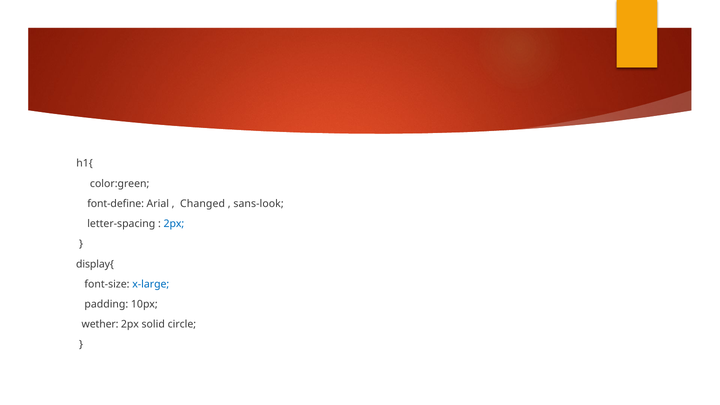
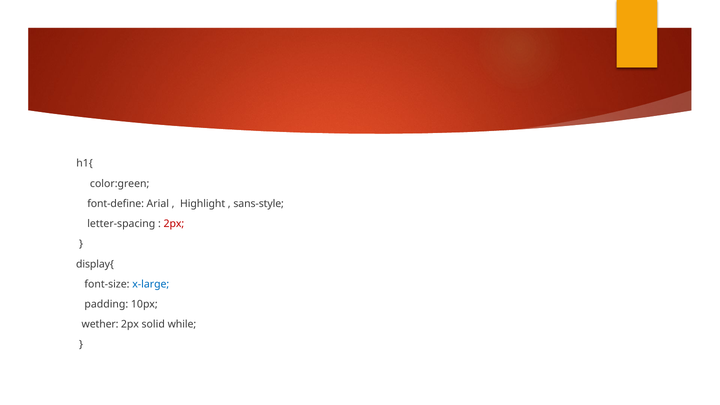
Changed: Changed -> Highlight
sans-look: sans-look -> sans-style
2px at (174, 224) colour: blue -> red
circle: circle -> while
